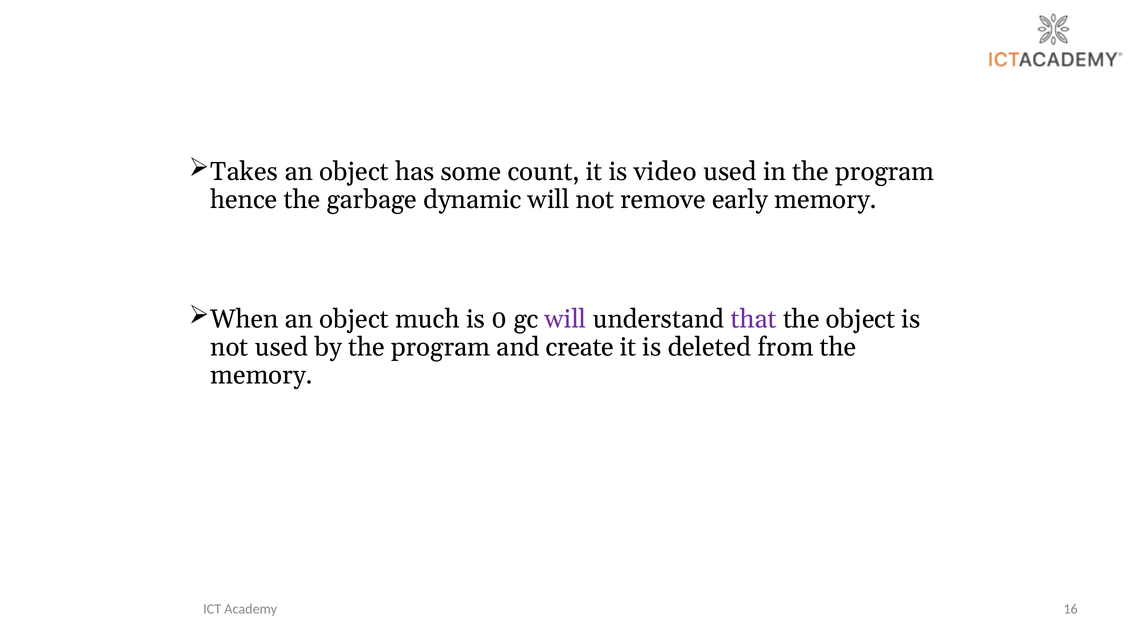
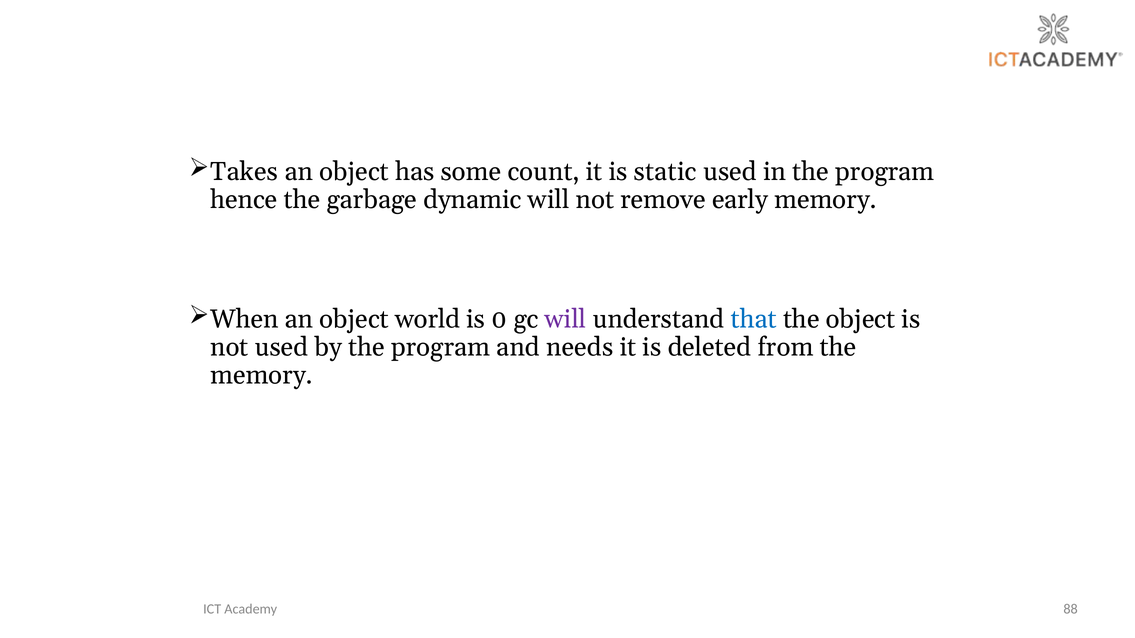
video: video -> static
much: much -> world
that colour: purple -> blue
create: create -> needs
16: 16 -> 88
